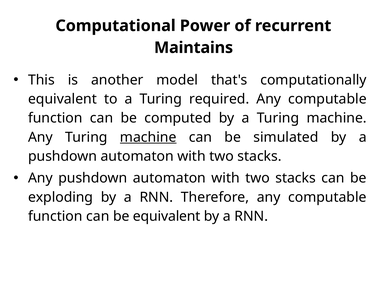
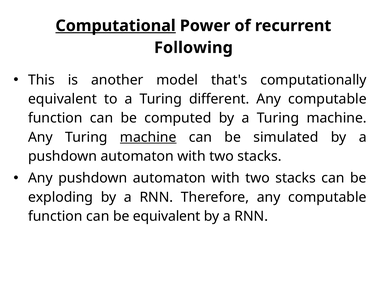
Computational underline: none -> present
Maintains: Maintains -> Following
required: required -> different
